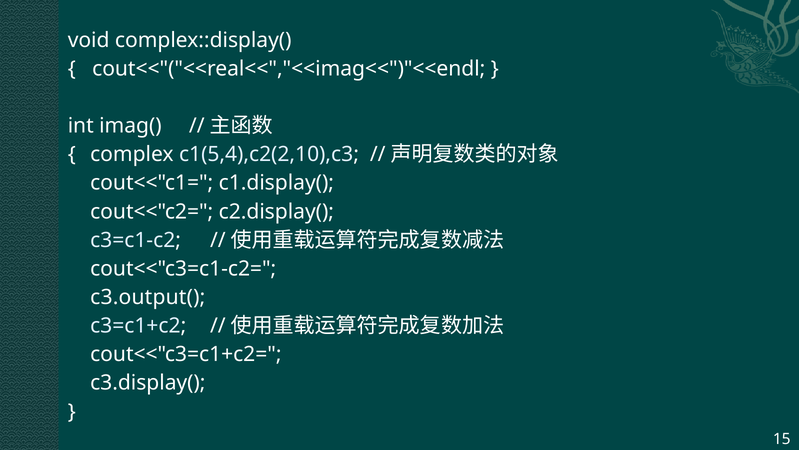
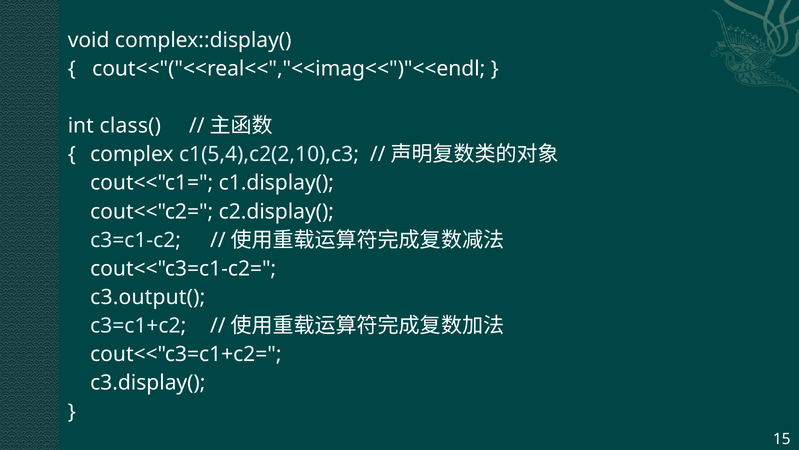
imag(: imag( -> class(
